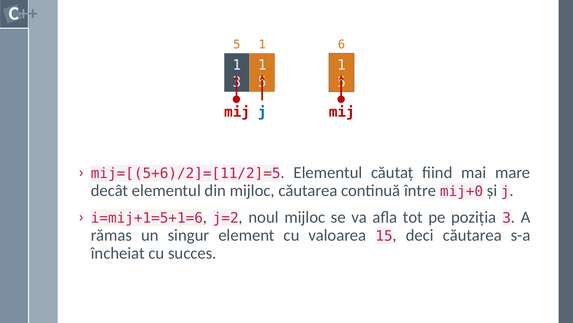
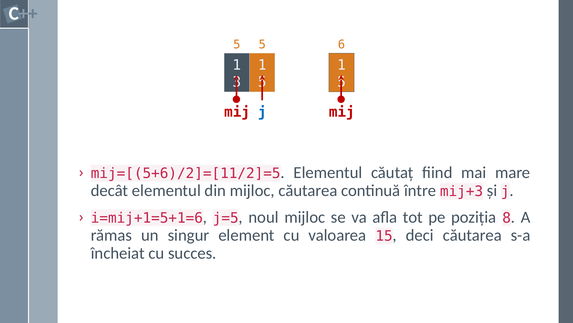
1 at (262, 44): 1 -> 5
mij+0: mij+0 -> mij+3
j=2: j=2 -> j=5
poziția 3: 3 -> 8
